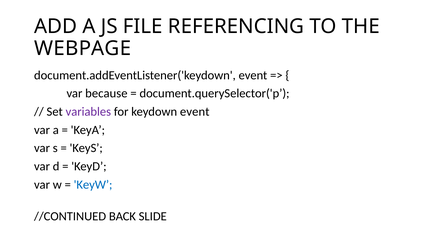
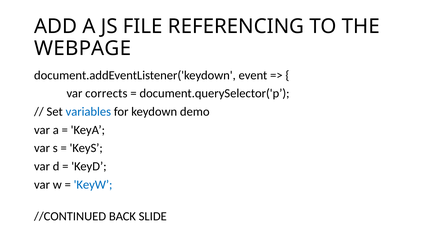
because: because -> corrects
variables colour: purple -> blue
keydown event: event -> demo
